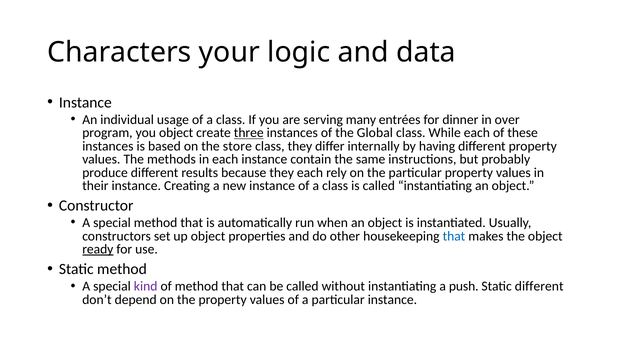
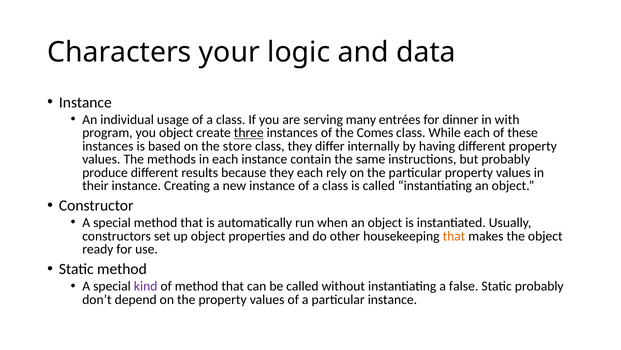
over: over -> with
Global: Global -> Comes
that at (454, 236) colour: blue -> orange
ready underline: present -> none
push: push -> false
Static different: different -> probably
